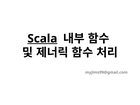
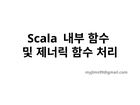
Scala underline: present -> none
